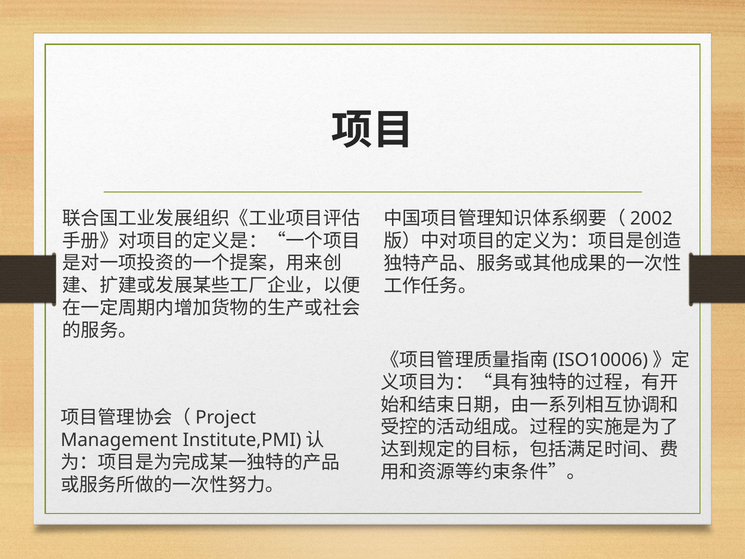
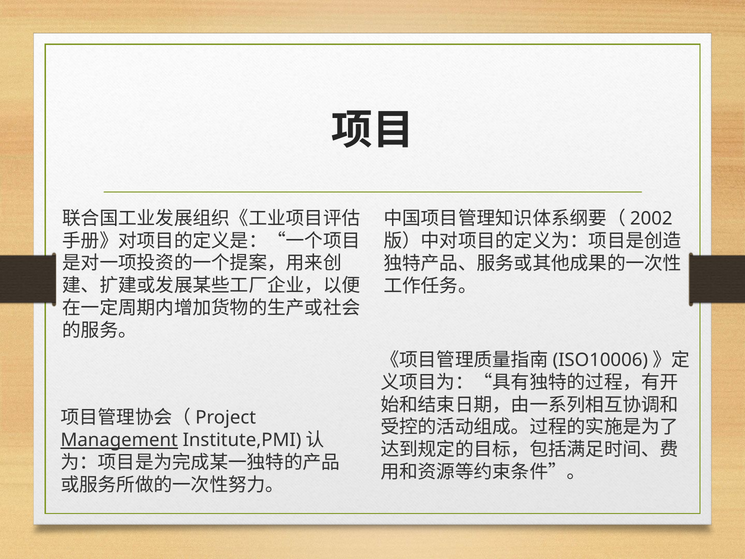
Management underline: none -> present
